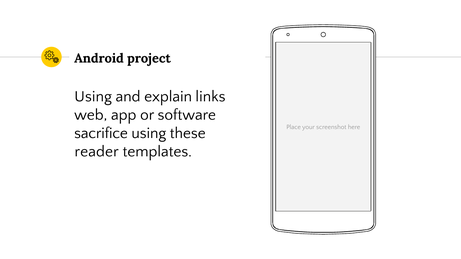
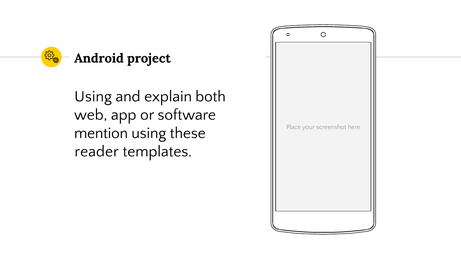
links: links -> both
sacrifice: sacrifice -> mention
